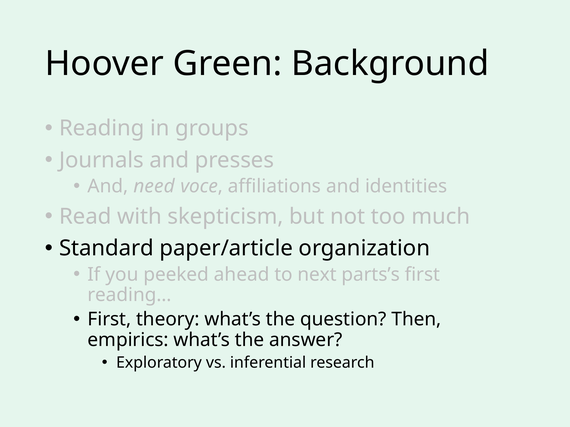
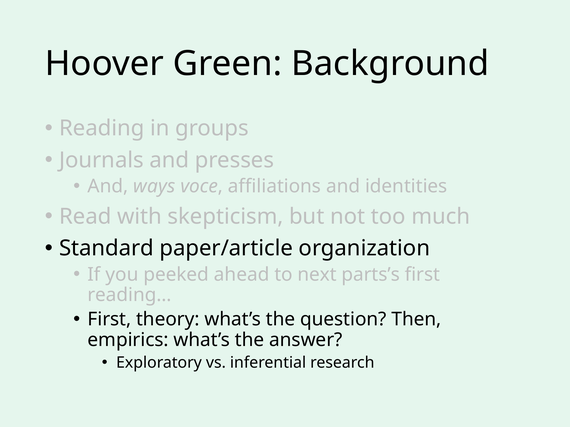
need: need -> ways
